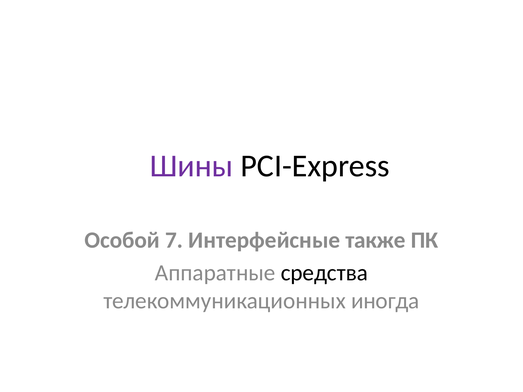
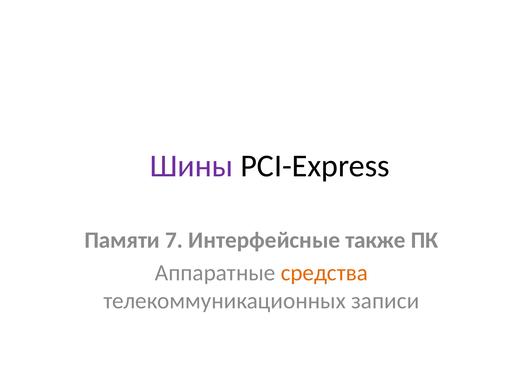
Особой: Особой -> Памяти
средства colour: black -> orange
иногда: иногда -> записи
